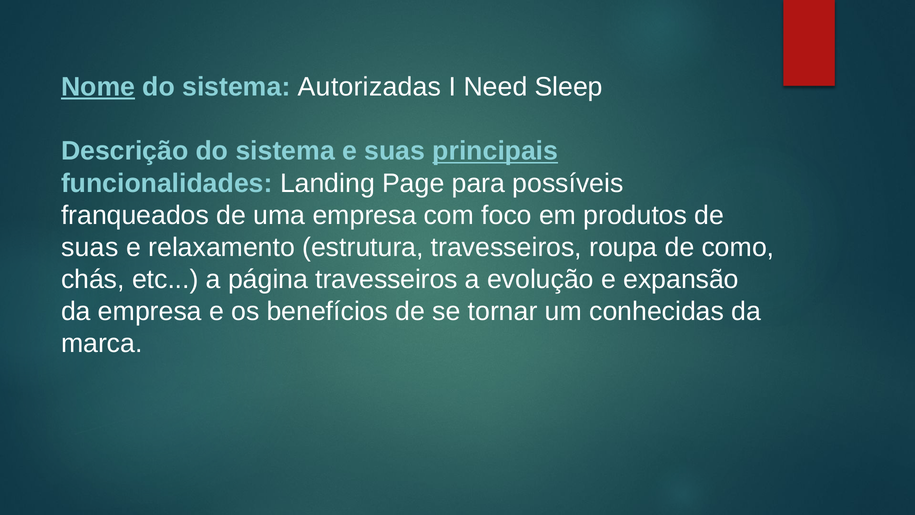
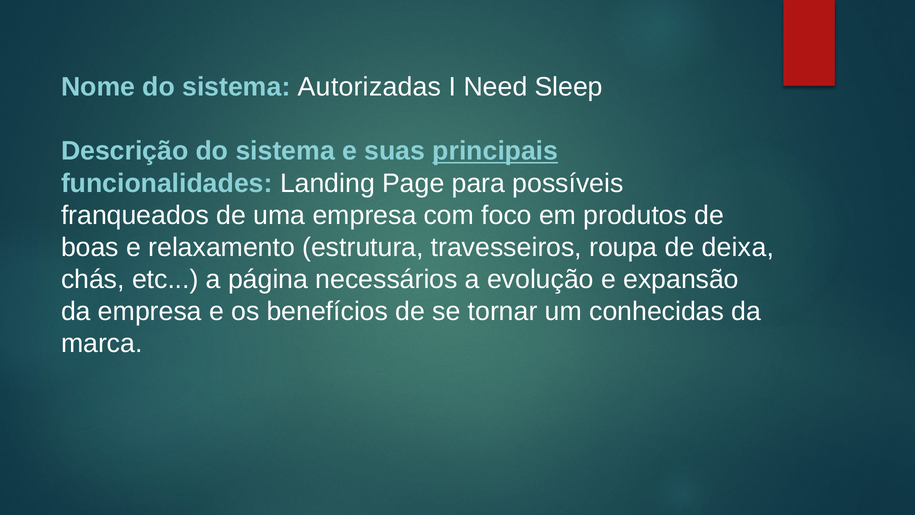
Nome underline: present -> none
suas at (90, 247): suas -> boas
como: como -> deixa
página travesseiros: travesseiros -> necessários
